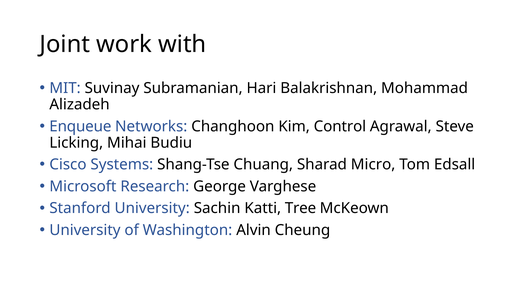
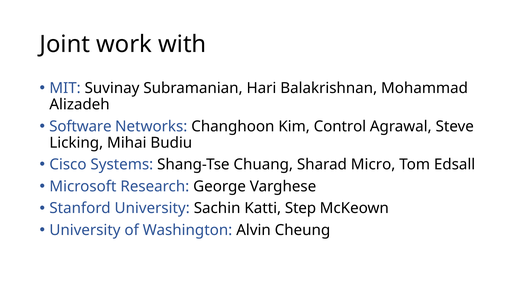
Enqueue: Enqueue -> Software
Tree: Tree -> Step
